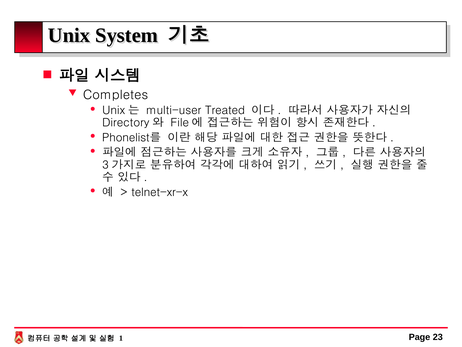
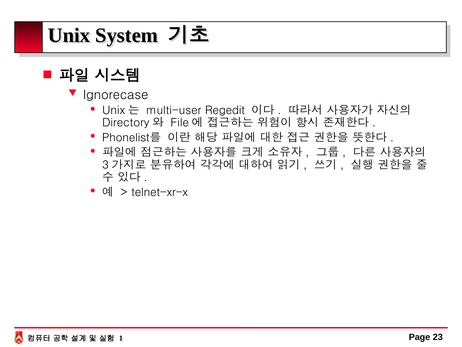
Completes: Completes -> Ignorecase
Treated: Treated -> Regedit
